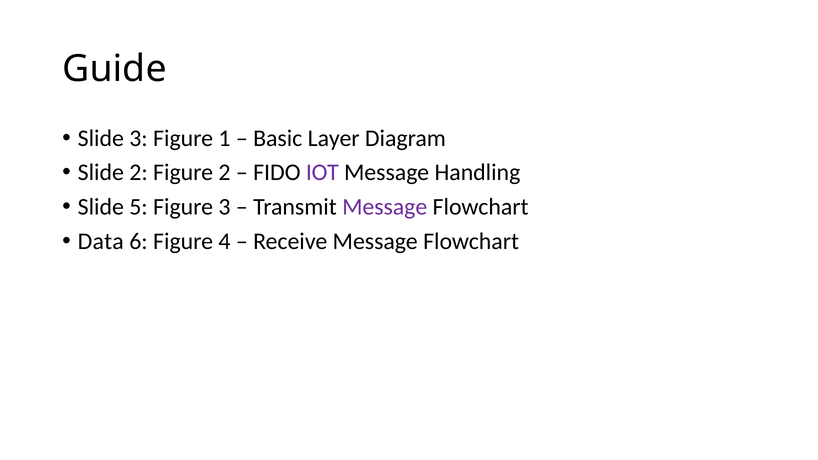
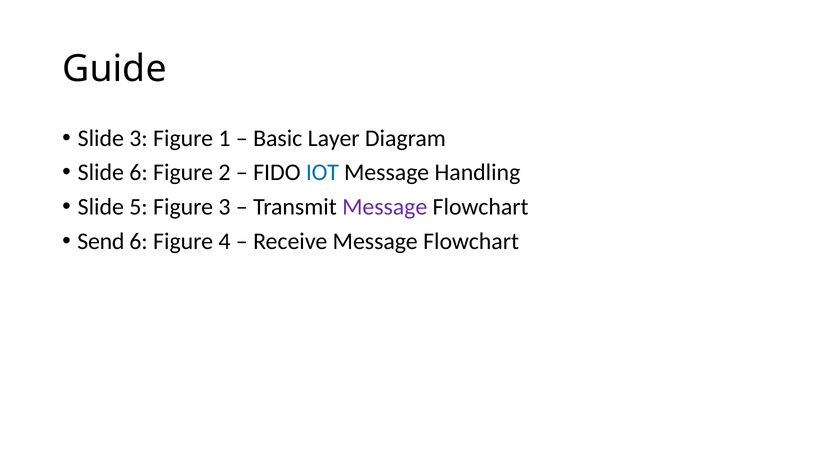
Slide 2: 2 -> 6
IOT colour: purple -> blue
Data: Data -> Send
